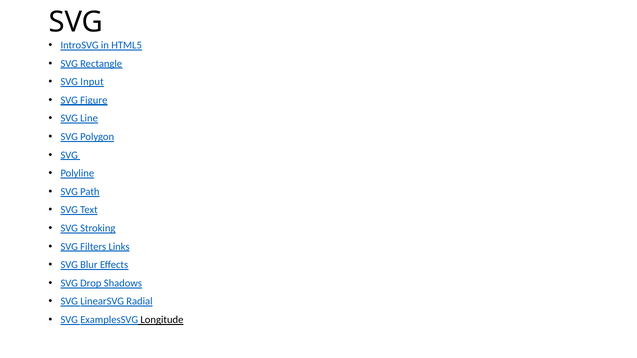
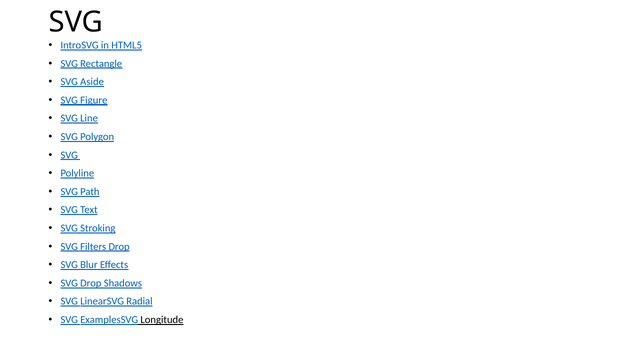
Input: Input -> Aside
Filters Links: Links -> Drop
